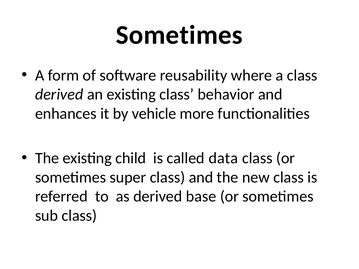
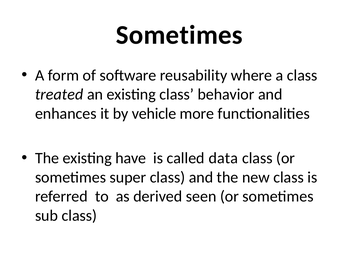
derived at (59, 94): derived -> treated
child: child -> have
base: base -> seen
